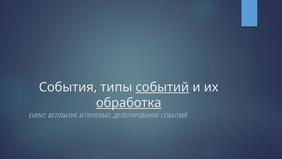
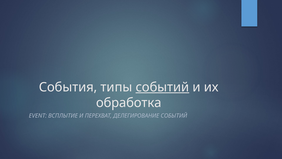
обработка underline: present -> none
